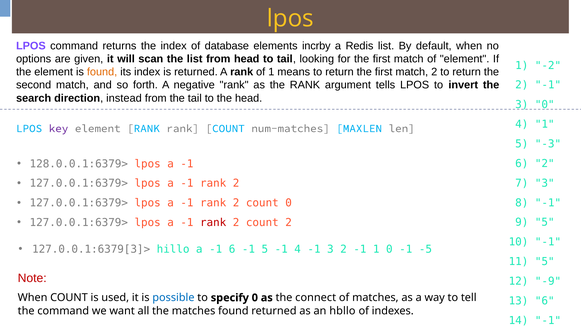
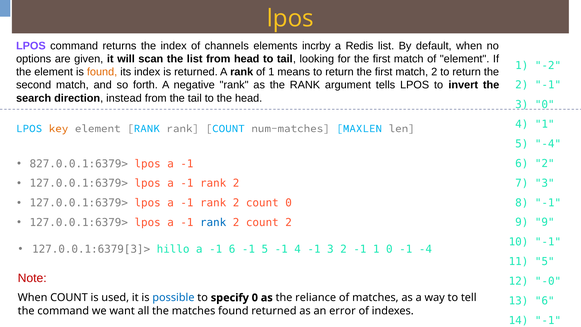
database: database -> channels
key colour: purple -> orange
5 -3: -3 -> -4
128.0.0.1:6379>: 128.0.0.1:6379> -> 827.0.0.1:6379>
rank at (213, 222) colour: red -> blue
9 5: 5 -> 9
-1 -5: -5 -> -4
-9: -9 -> -0
connect: connect -> reliance
hbllo: hbllo -> error
